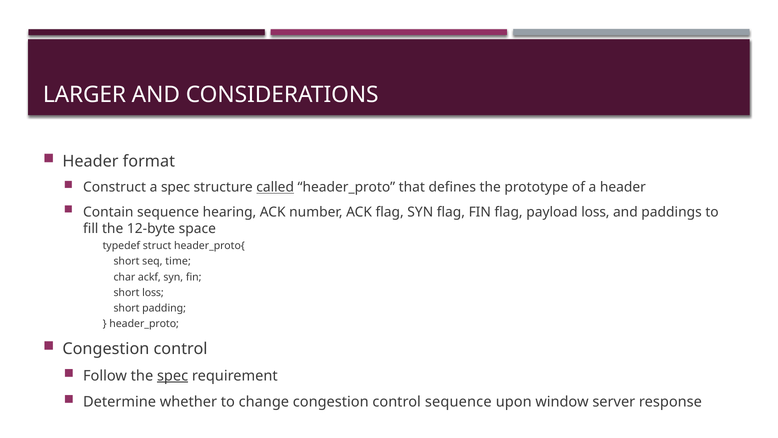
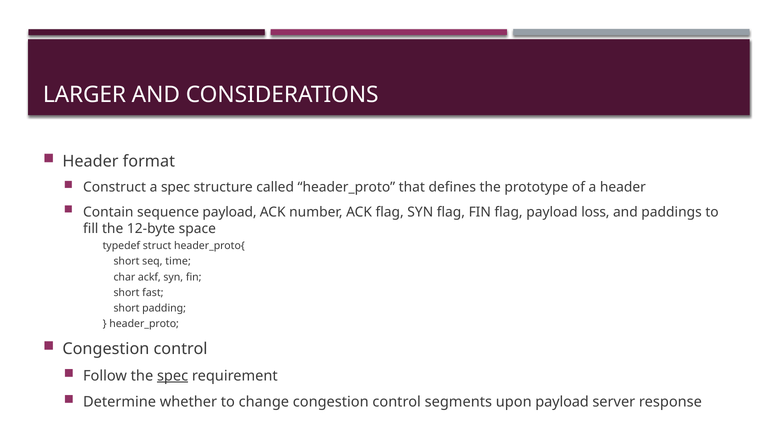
called underline: present -> none
sequence hearing: hearing -> payload
short loss: loss -> fast
control sequence: sequence -> segments
upon window: window -> payload
